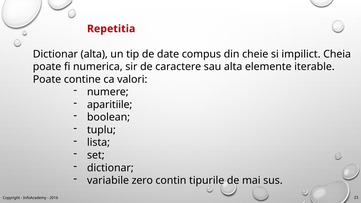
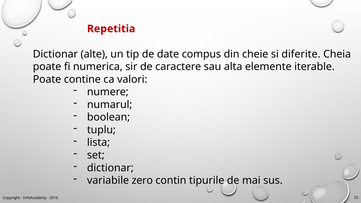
Dictionar alta: alta -> alte
impilict: impilict -> diferite
aparitiile: aparitiile -> numarul
